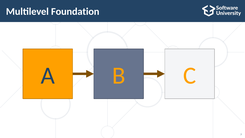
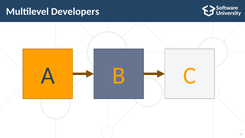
Foundation: Foundation -> Developers
